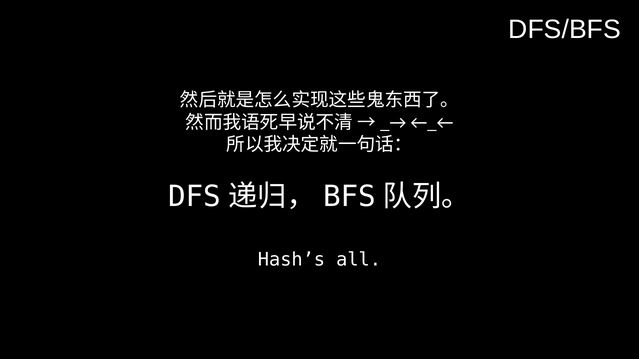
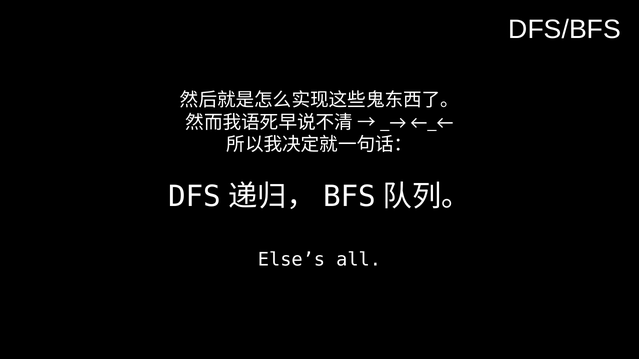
Hash’s: Hash’s -> Else’s
